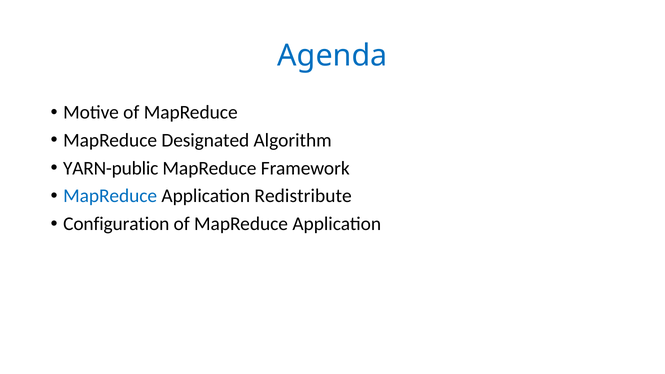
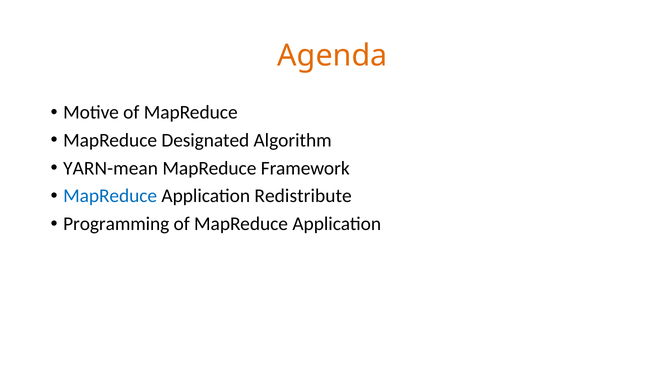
Agenda colour: blue -> orange
YARN-public: YARN-public -> YARN-mean
Configuration: Configuration -> Programming
